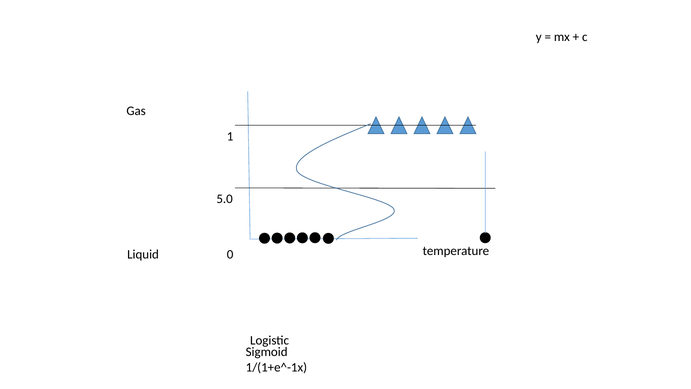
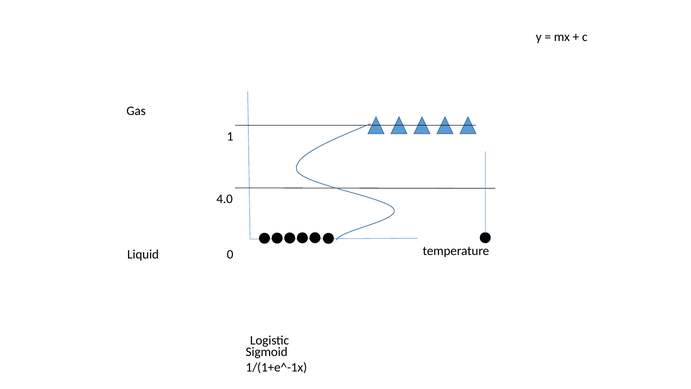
5.0: 5.0 -> 4.0
